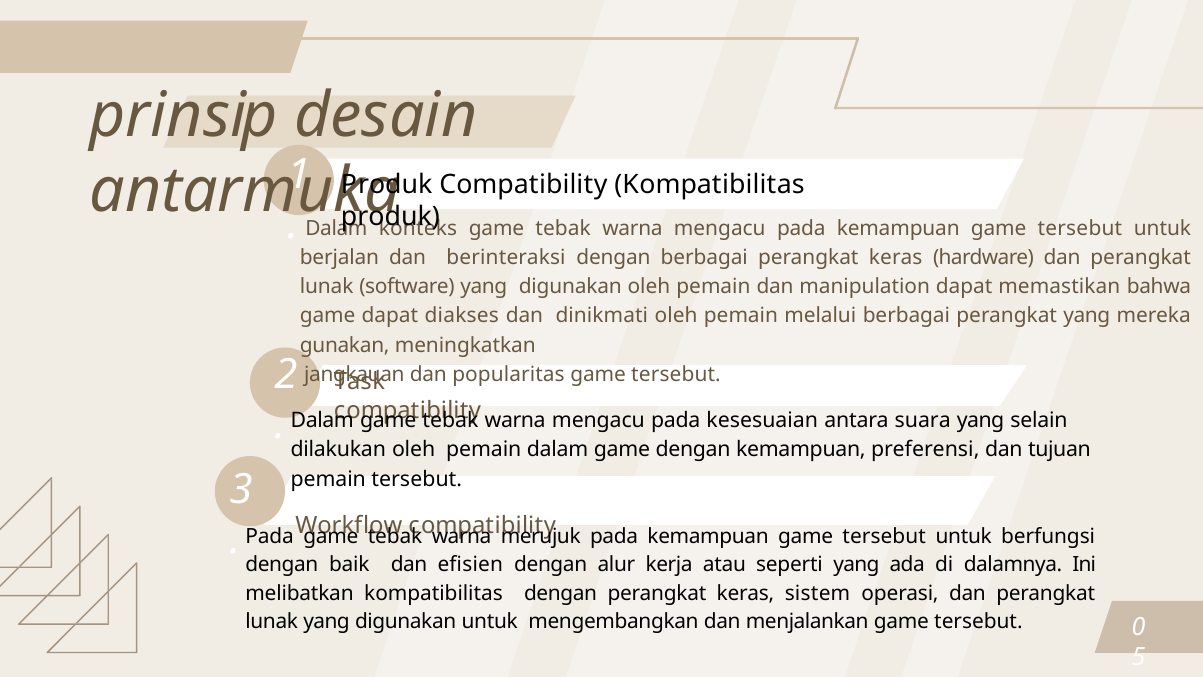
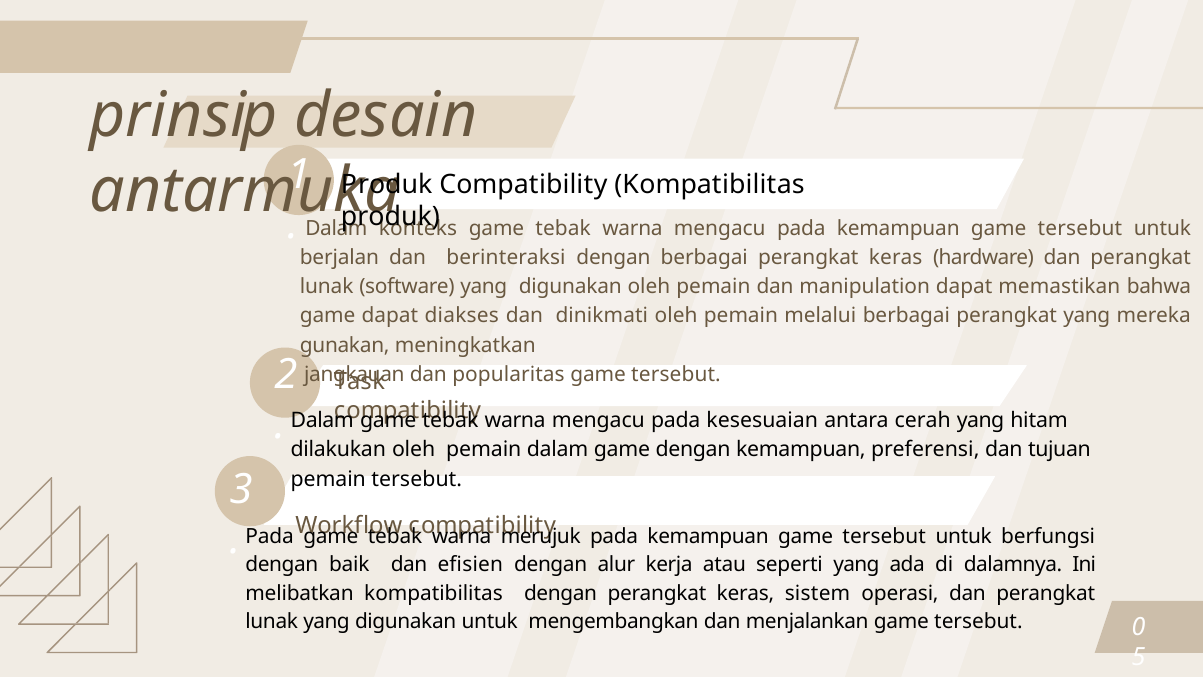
suara: suara -> cerah
selain: selain -> hitam
